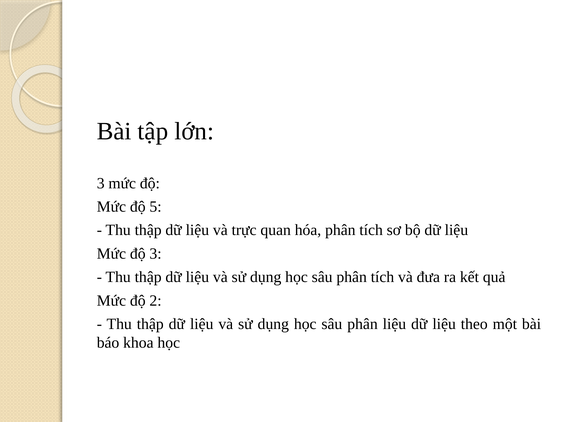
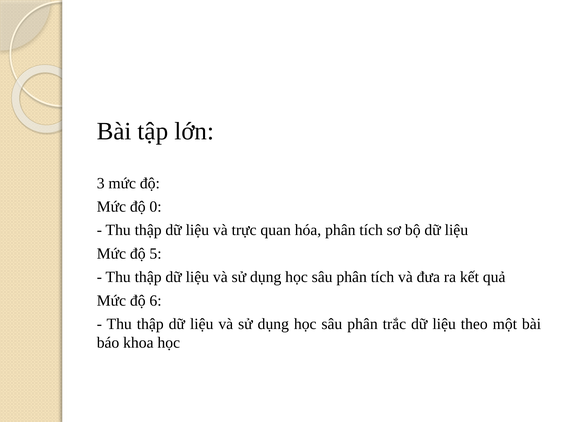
5: 5 -> 0
độ 3: 3 -> 5
2: 2 -> 6
phân liệu: liệu -> trắc
